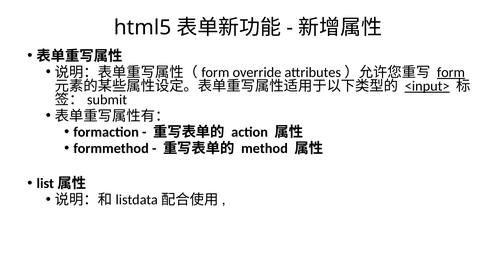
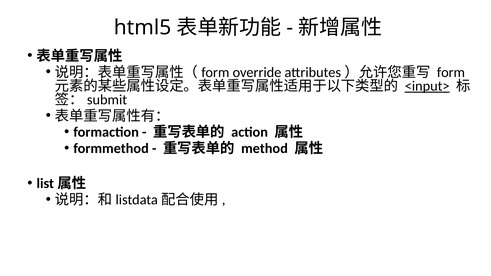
form underline: present -> none
